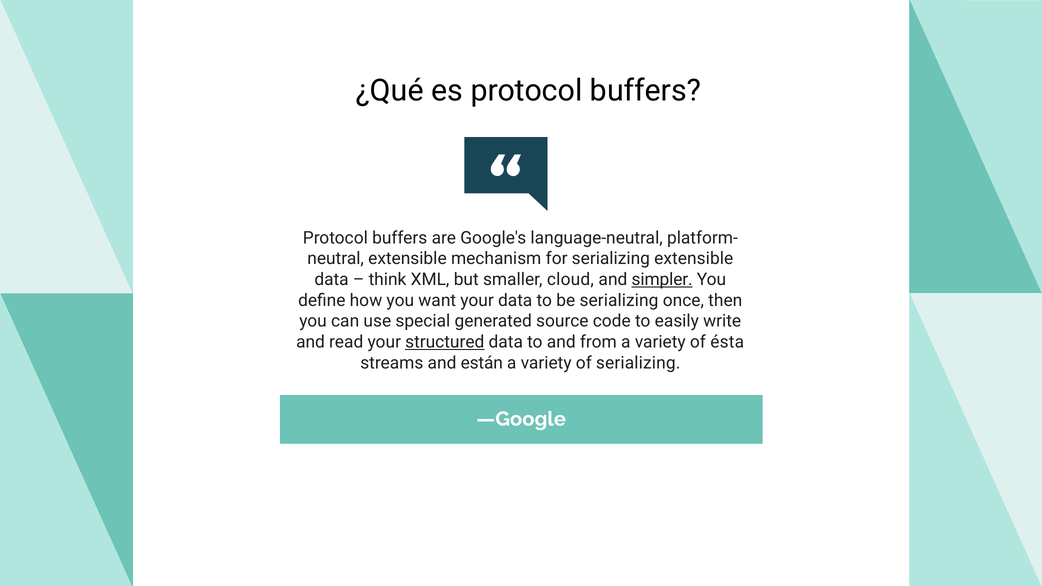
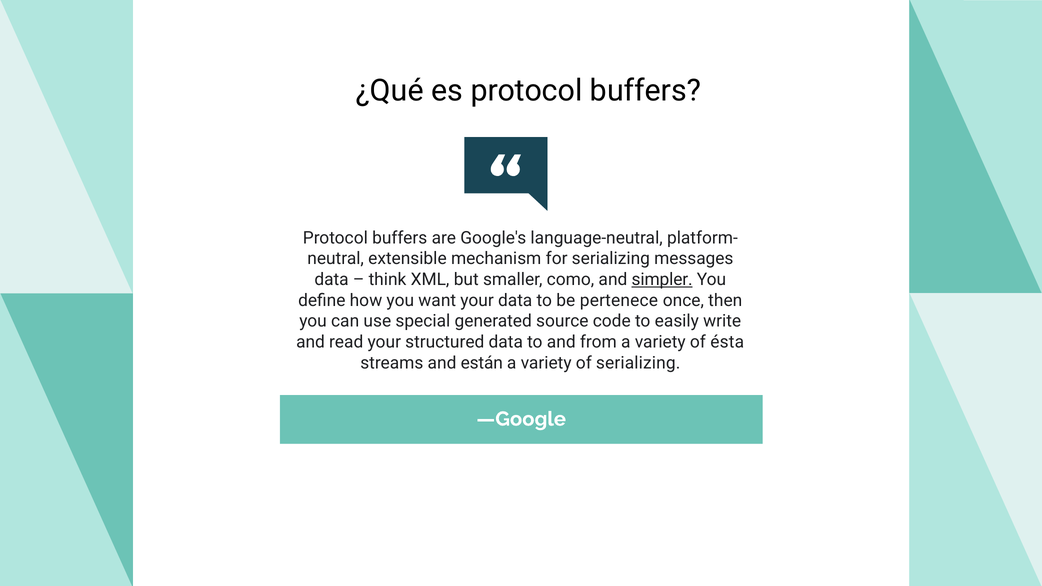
serializing extensible: extensible -> messages
cloud: cloud -> como
be serializing: serializing -> pertenece
structured underline: present -> none
